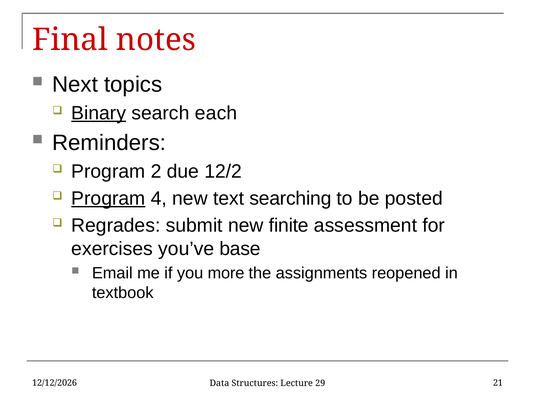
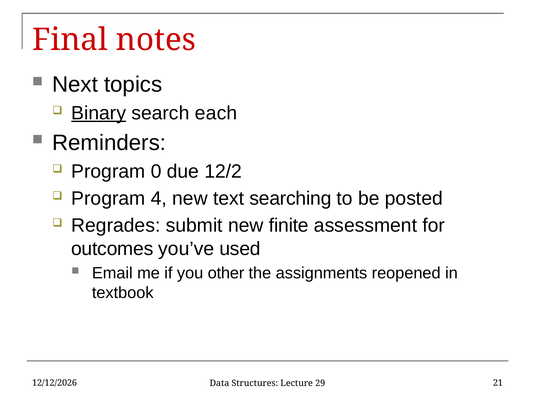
2: 2 -> 0
Program at (108, 199) underline: present -> none
exercises: exercises -> outcomes
base: base -> used
more: more -> other
